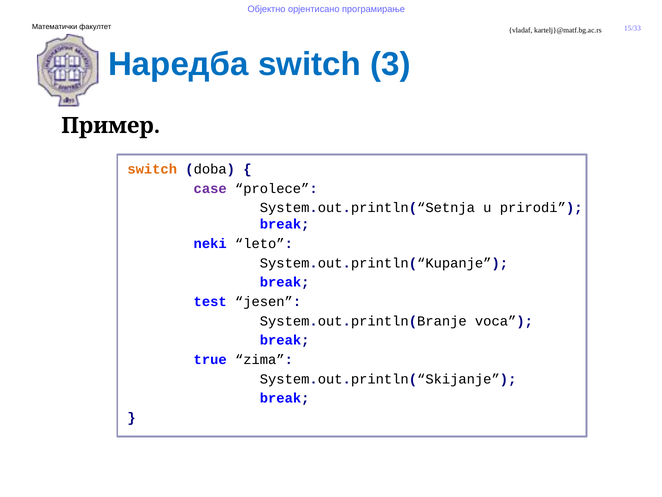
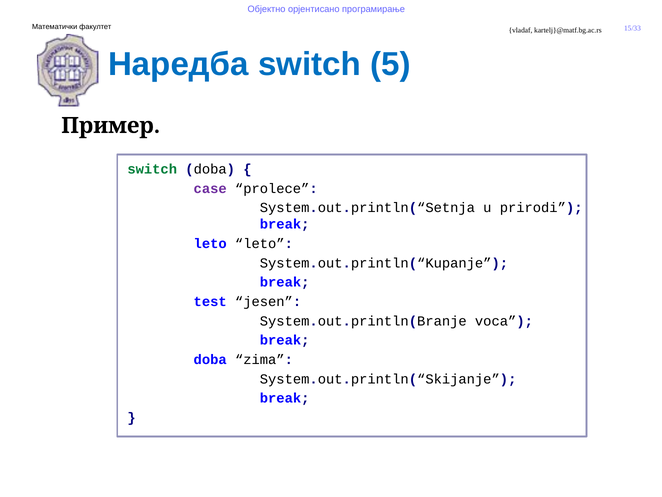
3: 3 -> 5
switch at (152, 169) colour: orange -> green
neki at (210, 244): neki -> leto
true at (210, 359): true -> doba
